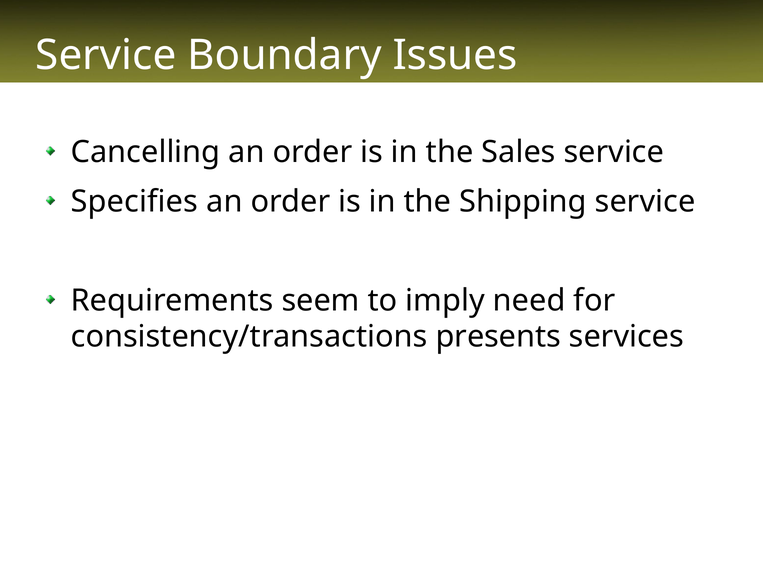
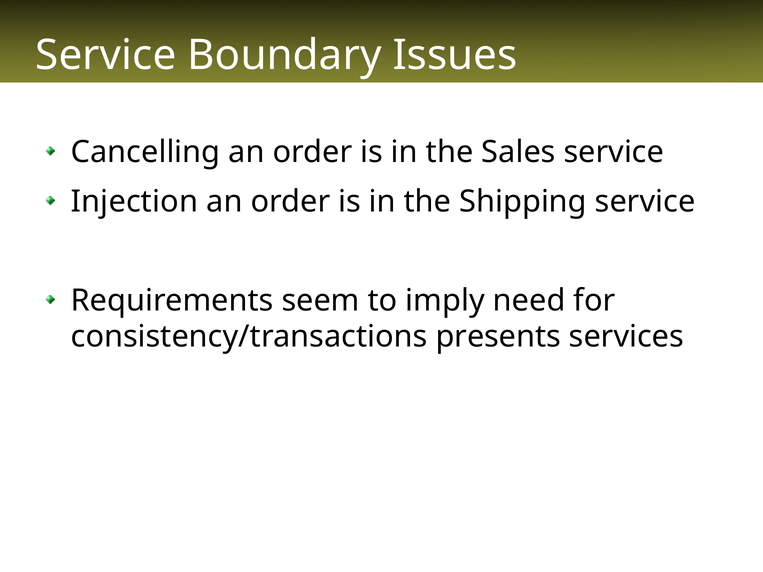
Specifies: Specifies -> Injection
